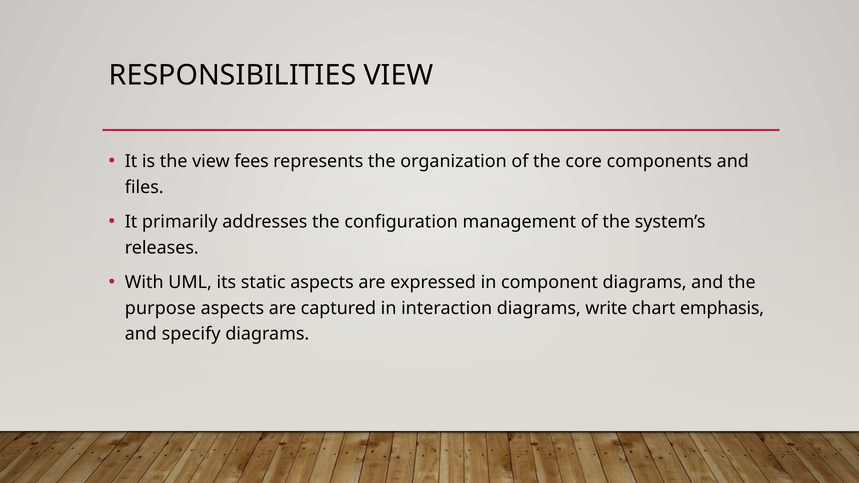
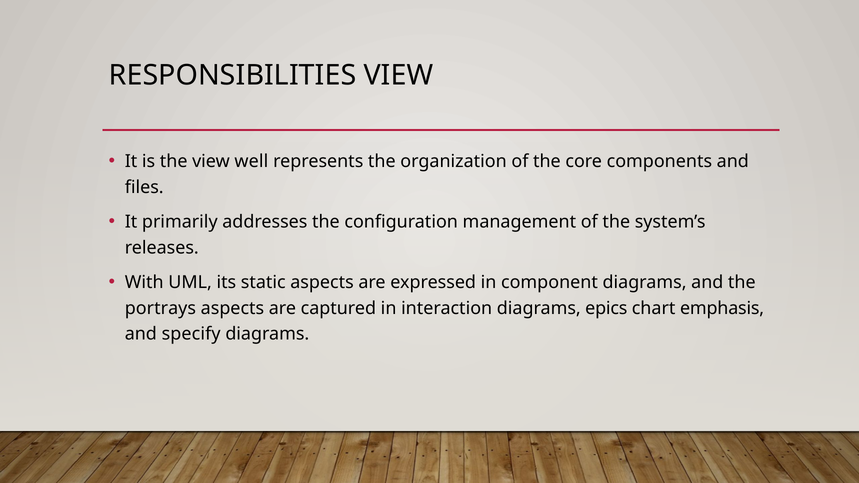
fees: fees -> well
purpose: purpose -> portrays
write: write -> epics
